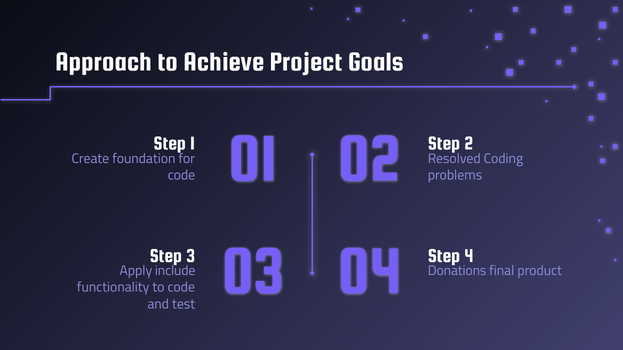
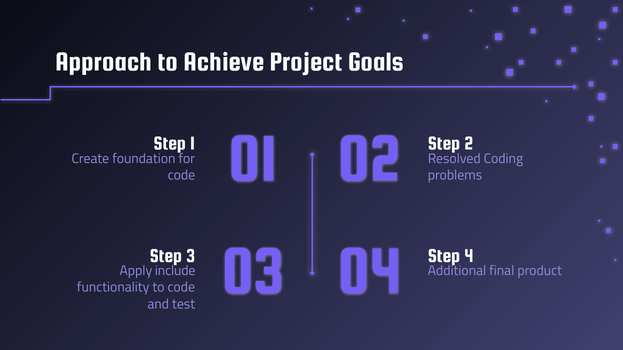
Donations: Donations -> Additional
